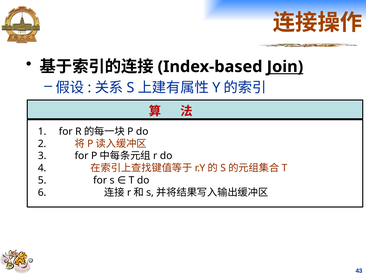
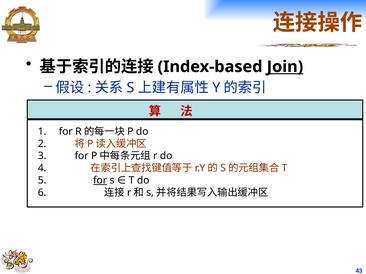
for at (100, 181) underline: none -> present
